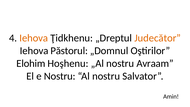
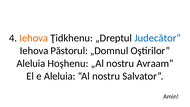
Judecător colour: orange -> blue
Elohim at (31, 63): Elohim -> Aleluia
e Nostru: Nostru -> Aleluia
